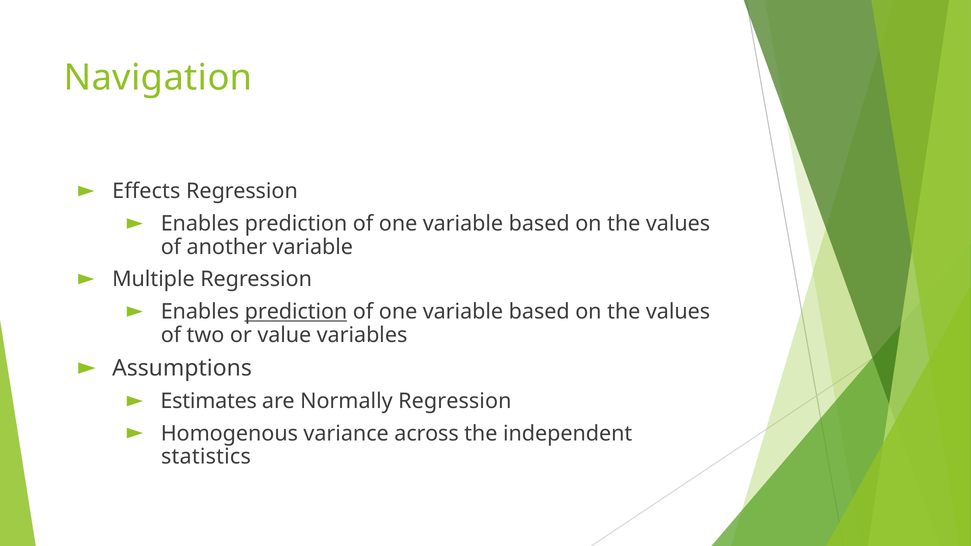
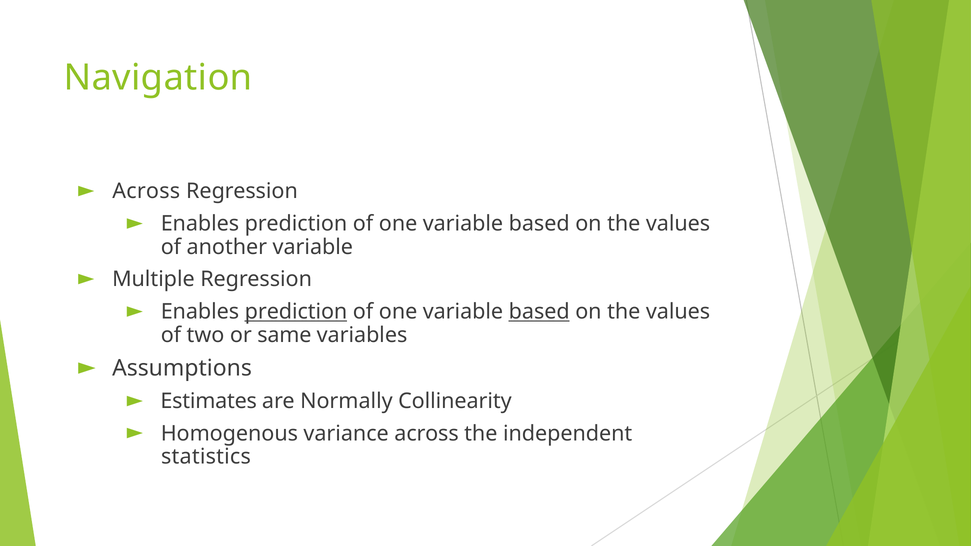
Effects at (146, 191): Effects -> Across
based at (539, 312) underline: none -> present
value: value -> same
Normally Regression: Regression -> Collinearity
